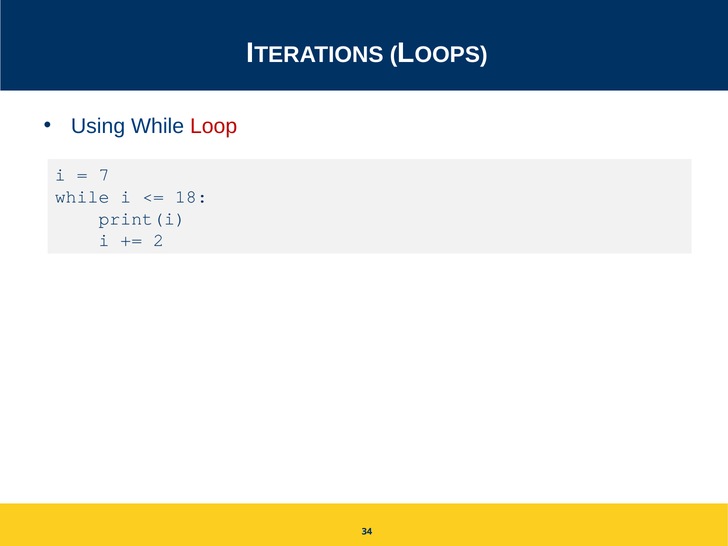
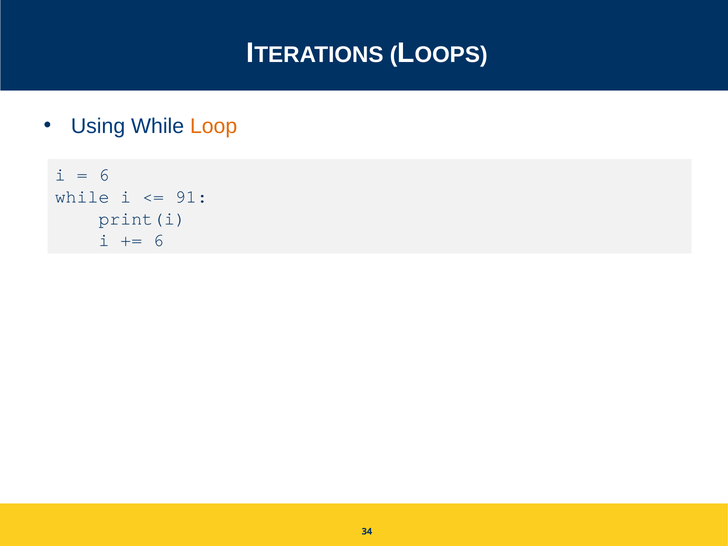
Loop colour: red -> orange
7 at (104, 175): 7 -> 6
18: 18 -> 91
2 at (159, 240): 2 -> 6
